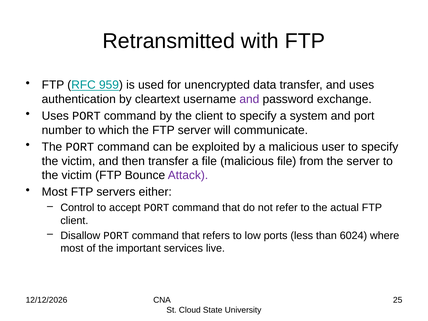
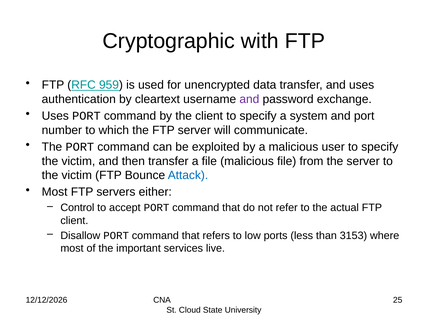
Retransmitted: Retransmitted -> Cryptographic
Attack colour: purple -> blue
6024: 6024 -> 3153
